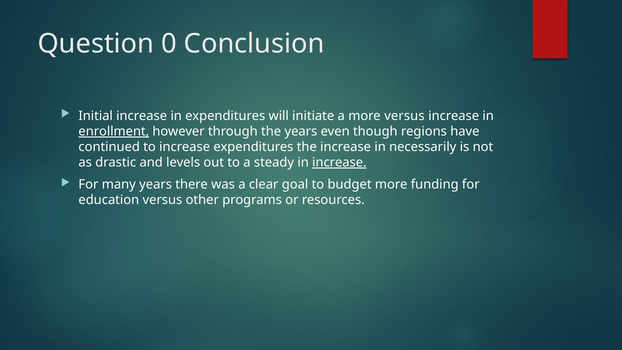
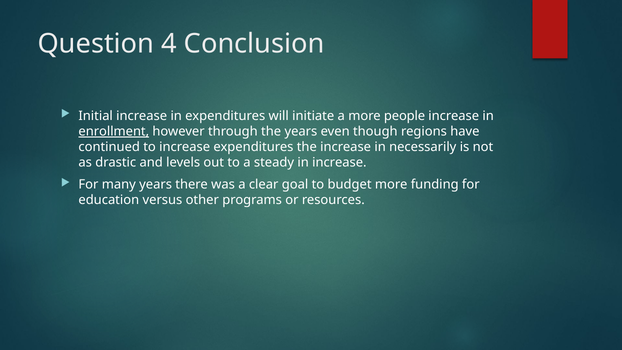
0: 0 -> 4
more versus: versus -> people
increase at (339, 162) underline: present -> none
